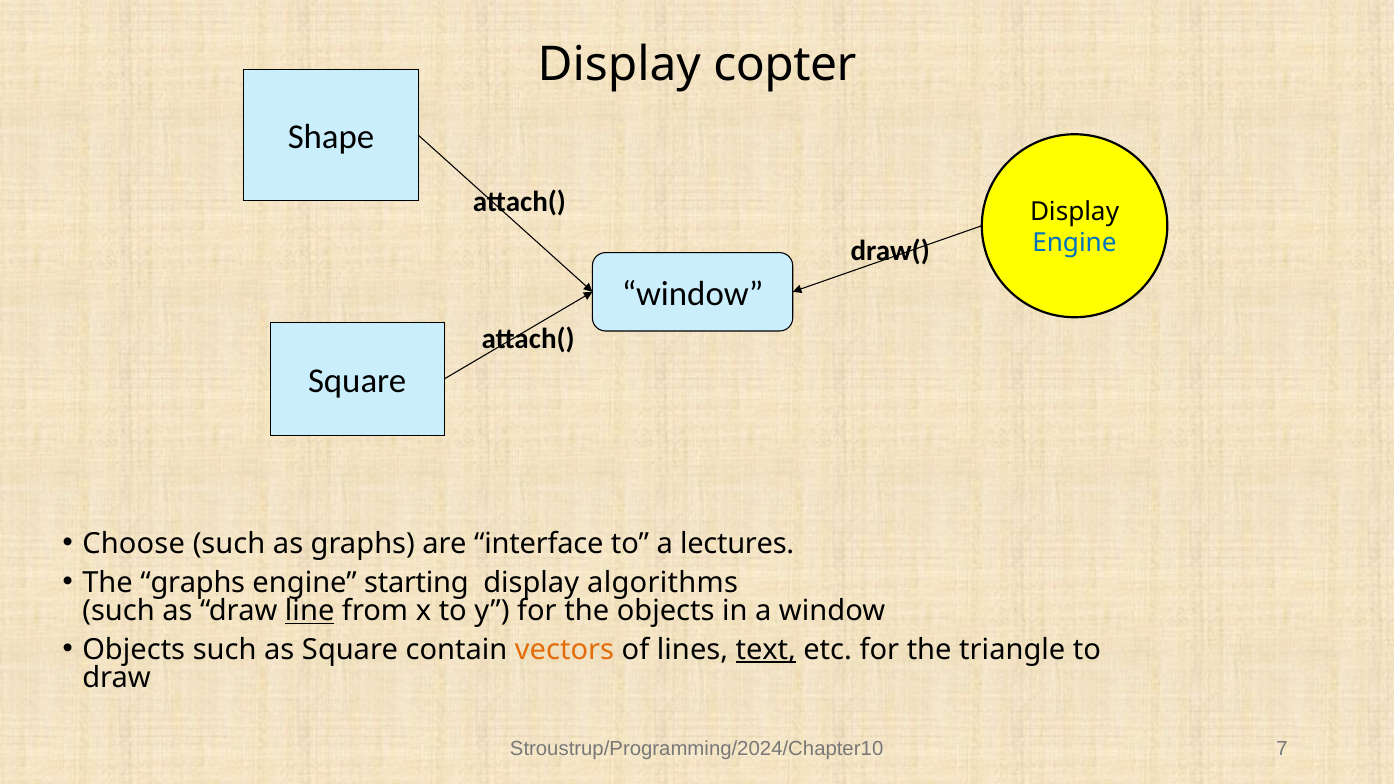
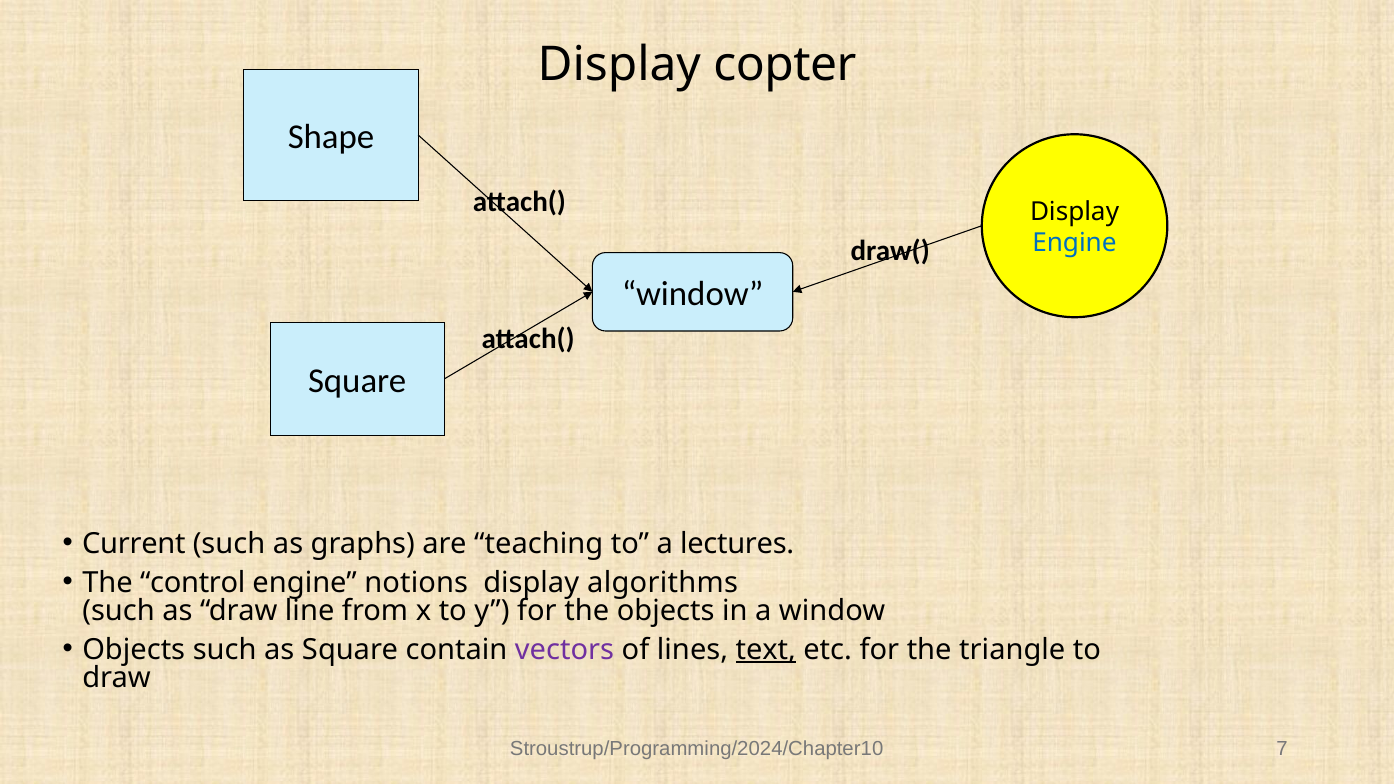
Choose: Choose -> Current
interface: interface -> teaching
The graphs: graphs -> control
starting: starting -> notions
line underline: present -> none
vectors colour: orange -> purple
